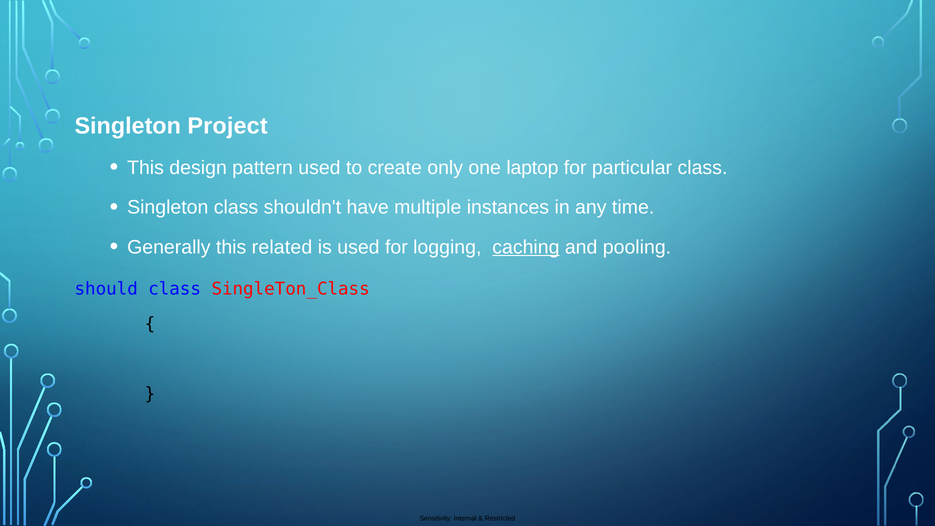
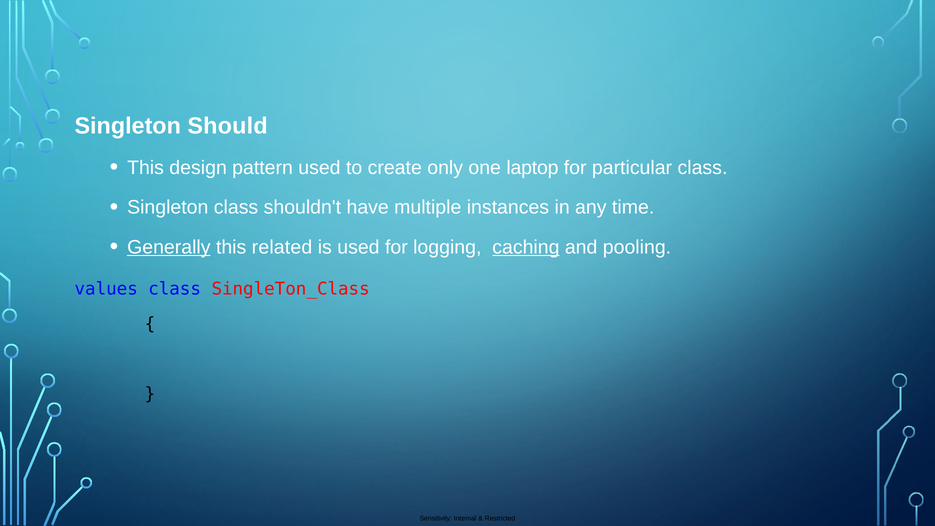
Project: Project -> Should
Generally underline: none -> present
should: should -> values
